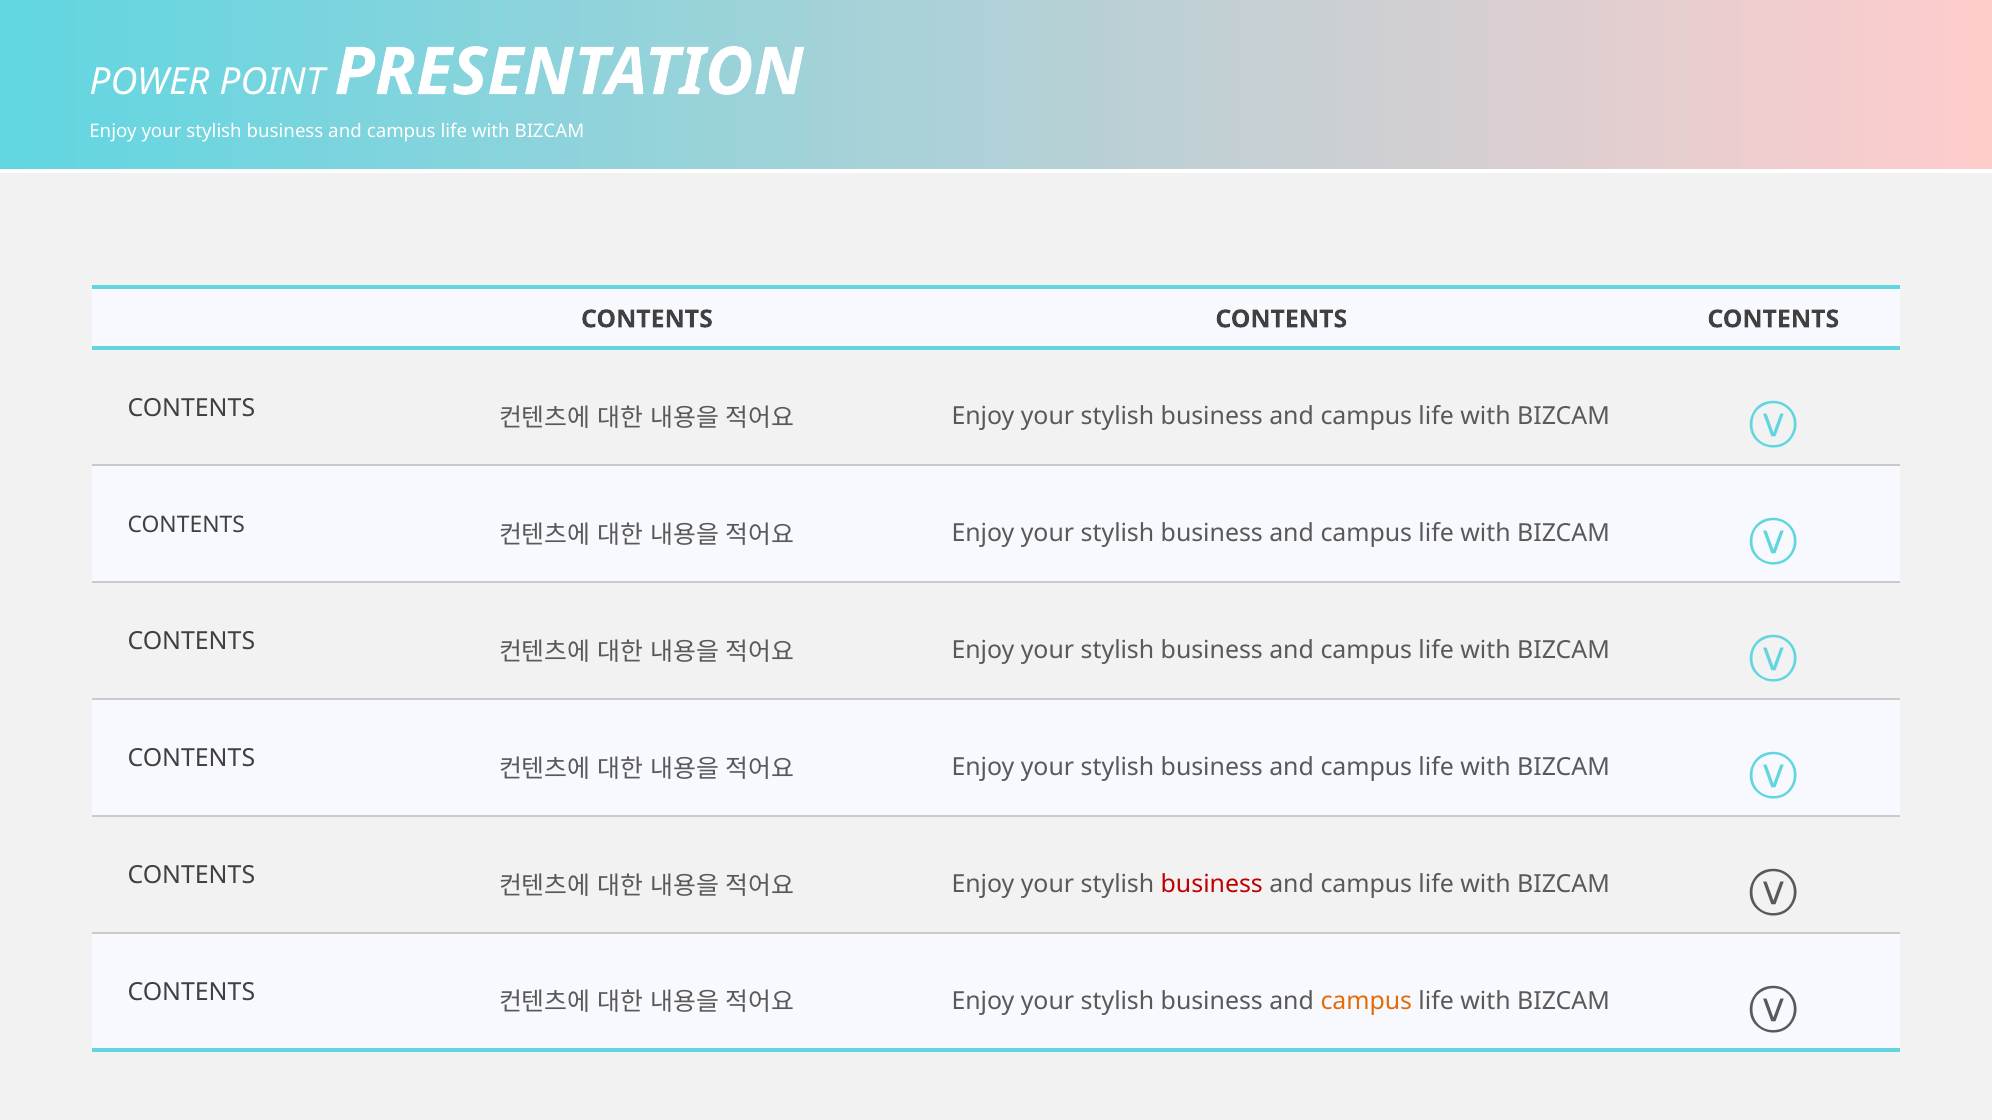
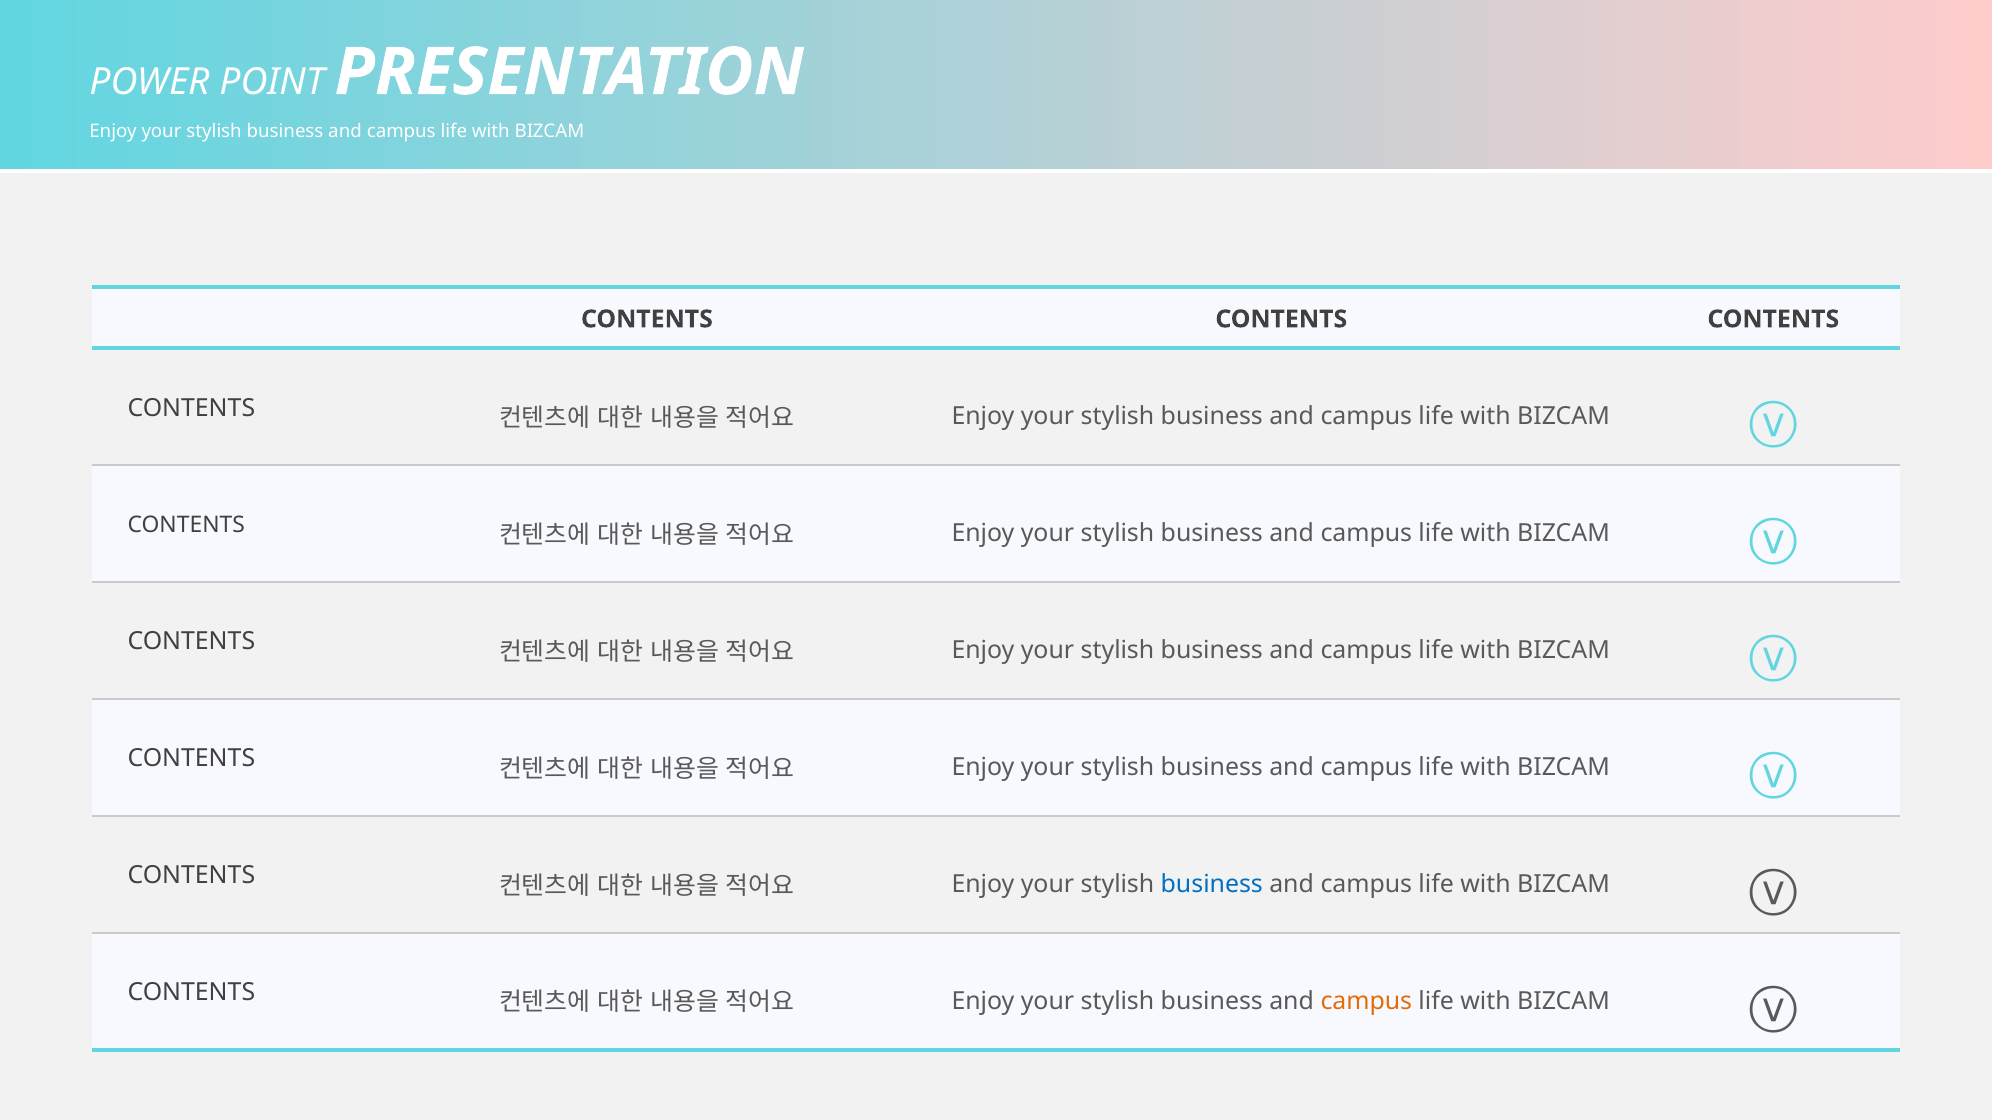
business at (1212, 884) colour: red -> blue
